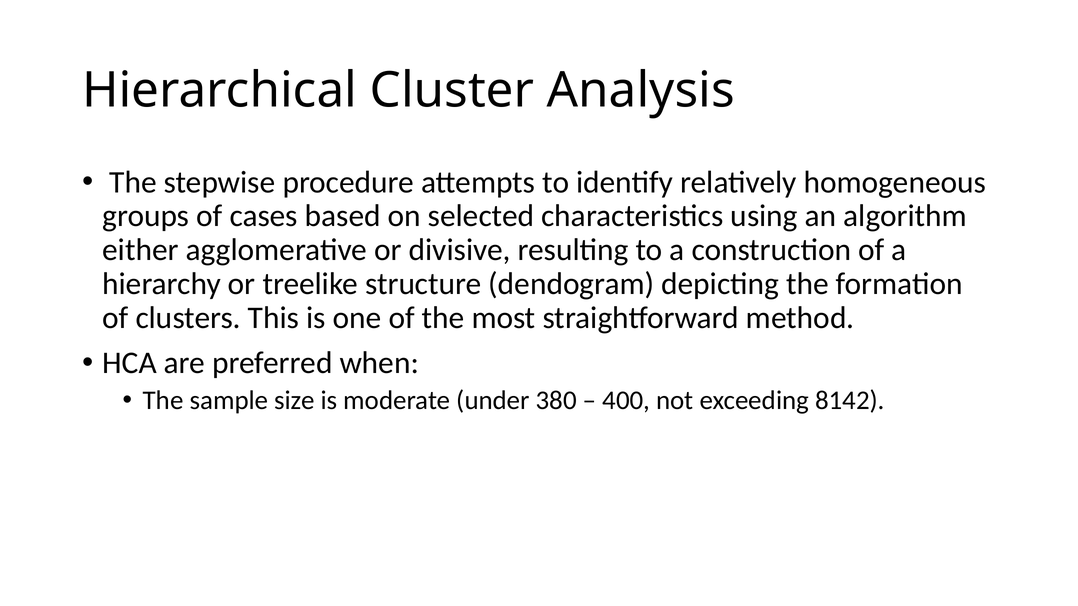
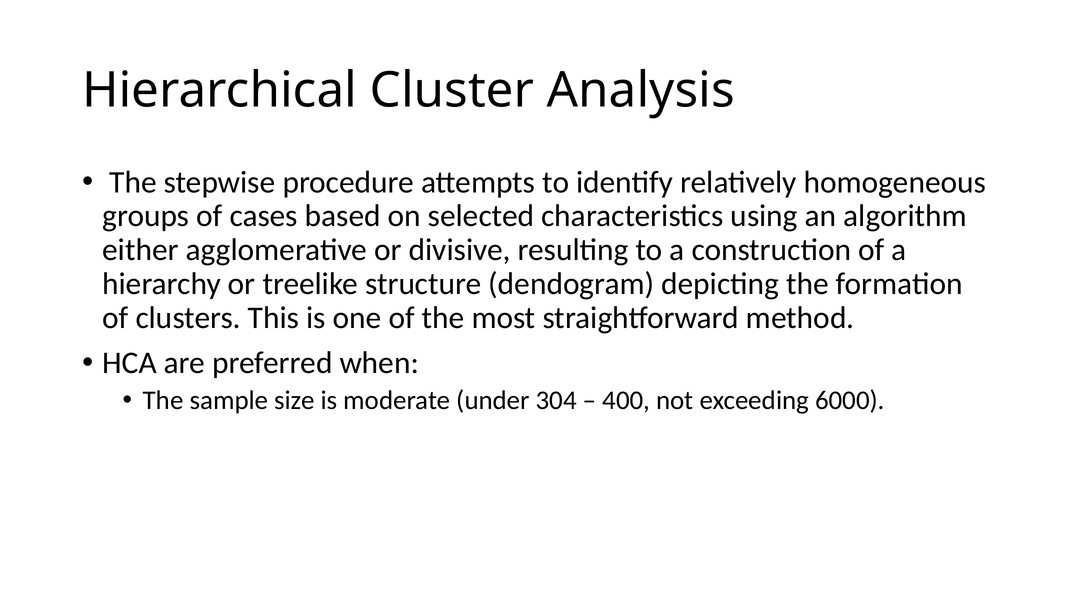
380: 380 -> 304
8142: 8142 -> 6000
